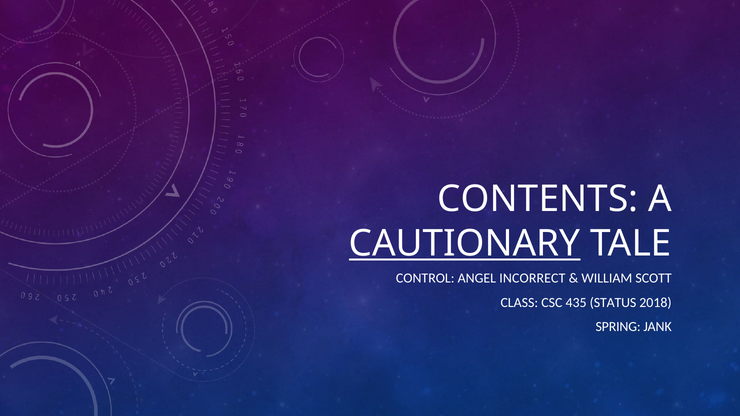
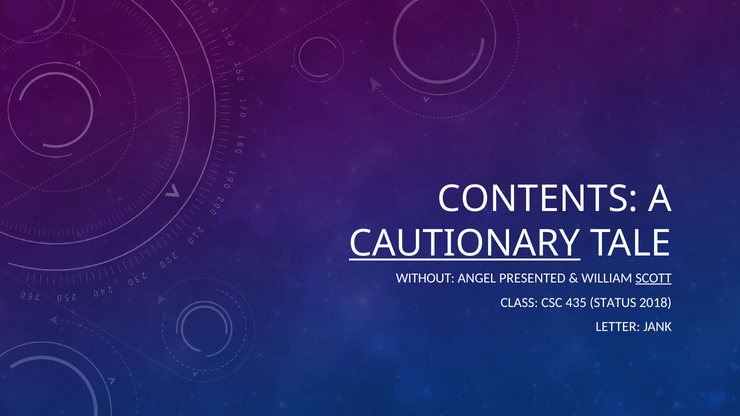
CONTROL: CONTROL -> WITHOUT
INCORRECT: INCORRECT -> PRESENTED
SCOTT underline: none -> present
SPRING: SPRING -> LETTER
